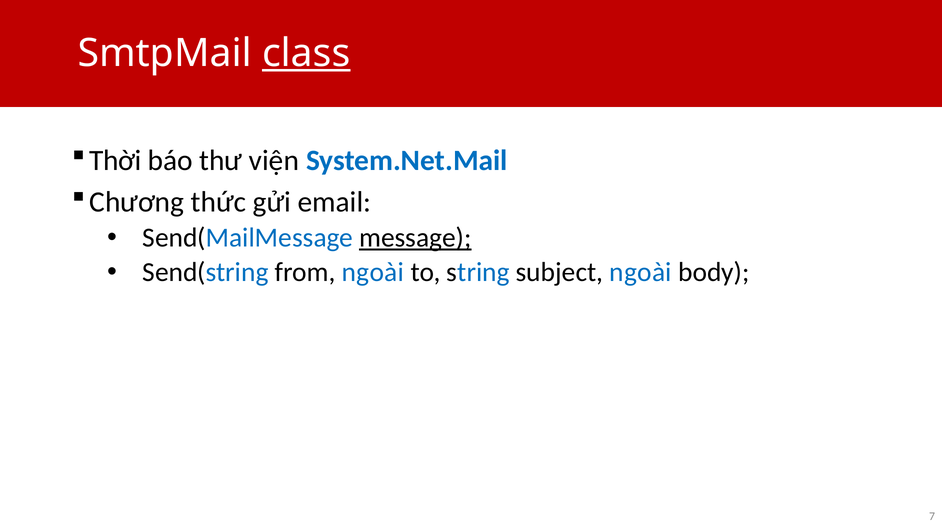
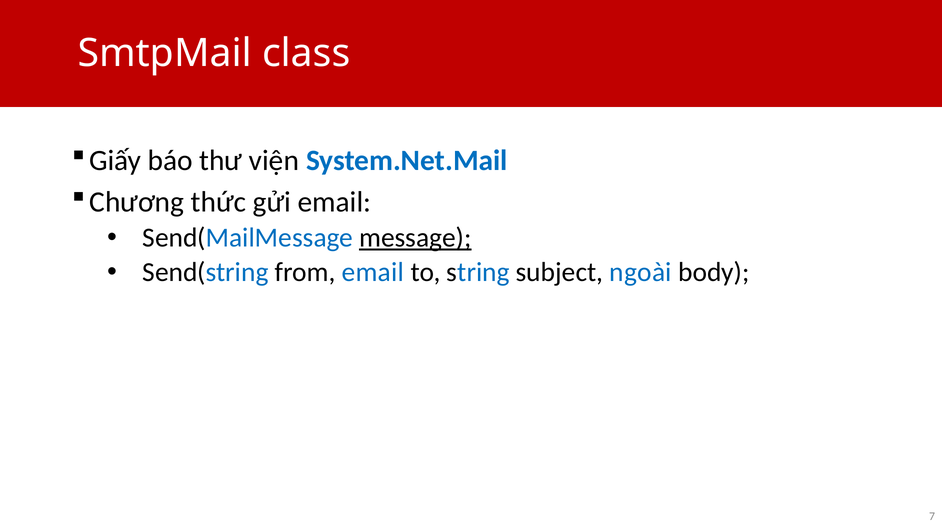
class underline: present -> none
Thời: Thời -> Giấy
from ngoài: ngoài -> email
